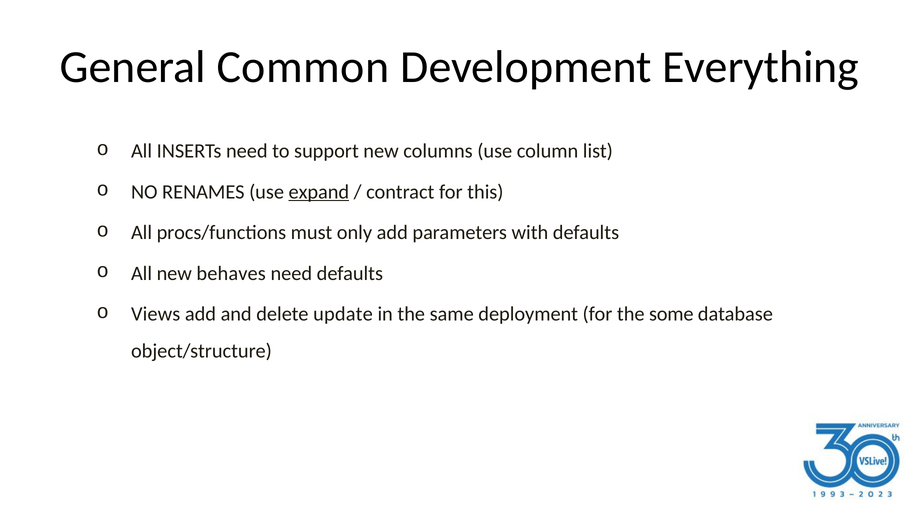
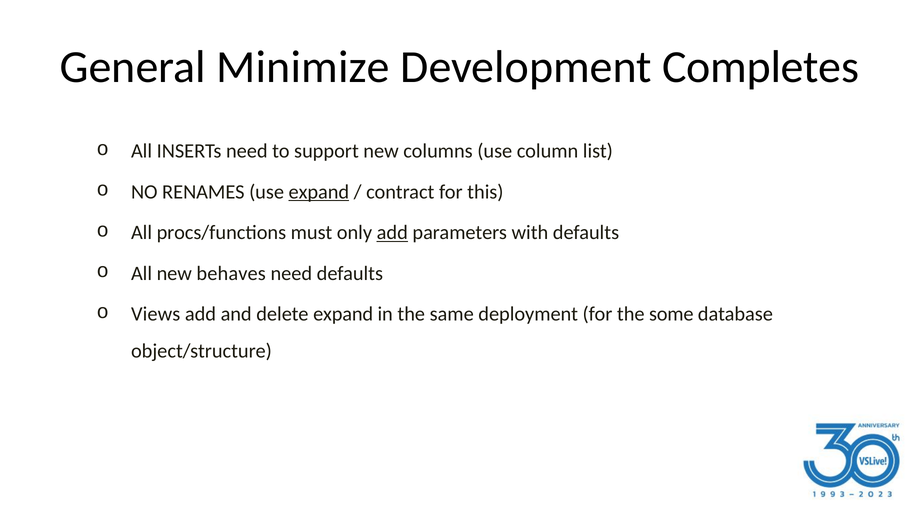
Common: Common -> Minimize
Everything: Everything -> Completes
add at (392, 233) underline: none -> present
delete update: update -> expand
